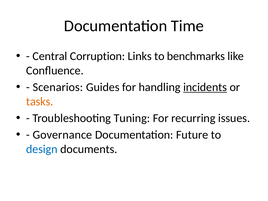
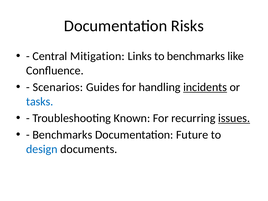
Time: Time -> Risks
Corruption: Corruption -> Mitigation
tasks colour: orange -> blue
Tuning: Tuning -> Known
issues underline: none -> present
Governance at (62, 135): Governance -> Benchmarks
